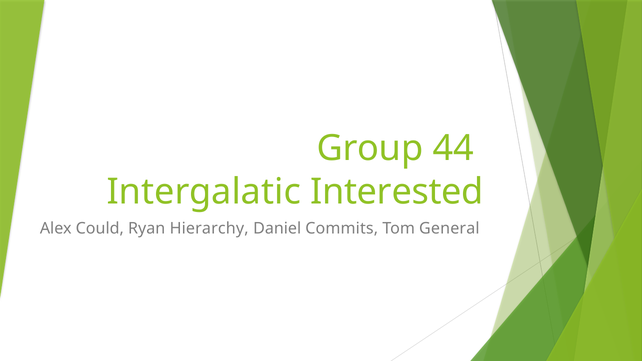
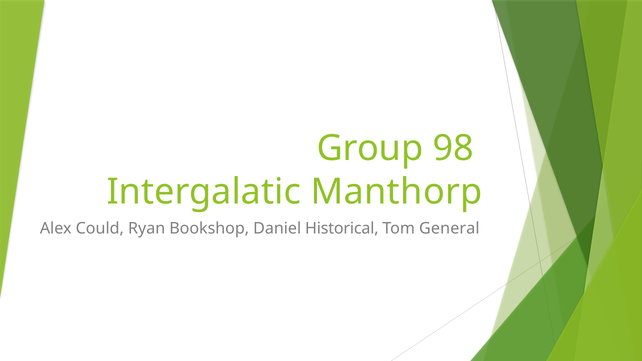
44: 44 -> 98
Interested: Interested -> Manthorp
Hierarchy: Hierarchy -> Bookshop
Commits: Commits -> Historical
